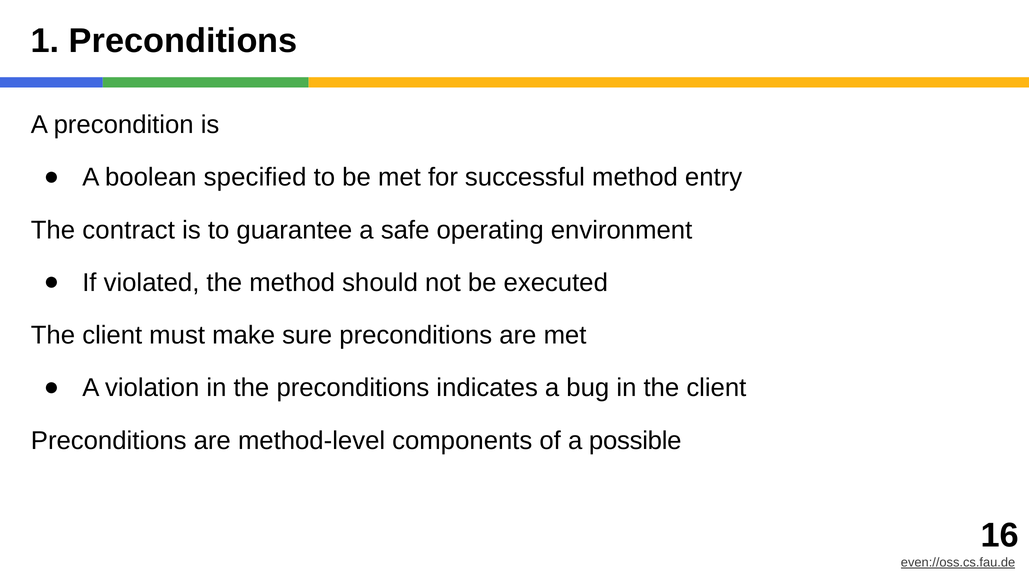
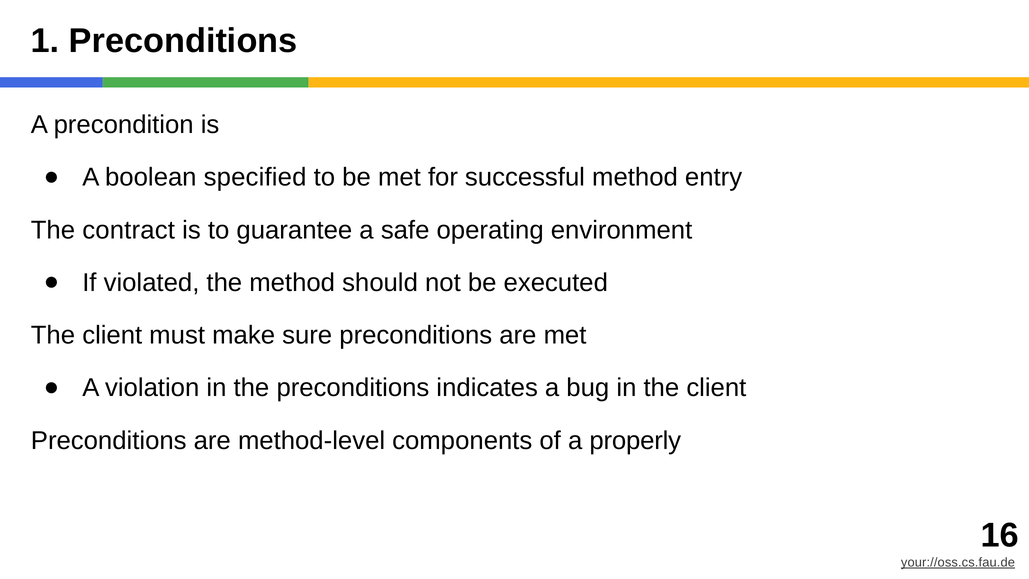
possible: possible -> properly
even://oss.cs.fau.de: even://oss.cs.fau.de -> your://oss.cs.fau.de
